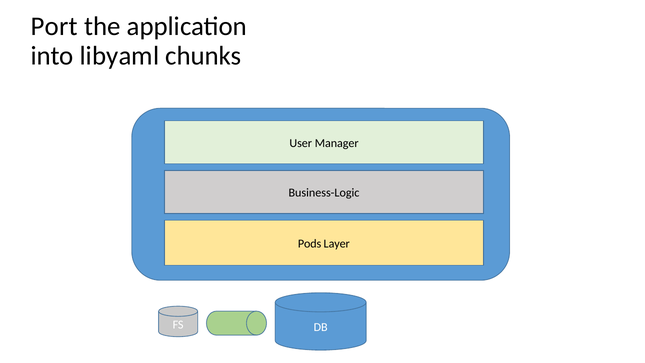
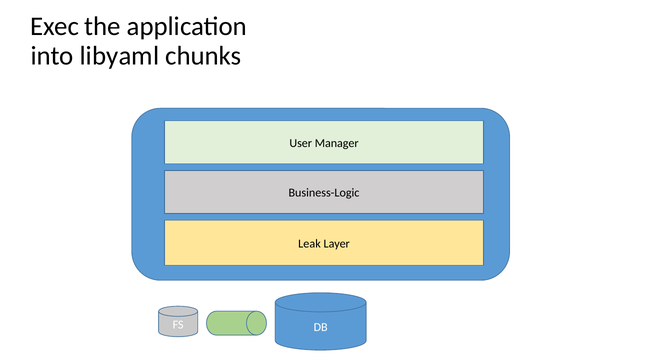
Port: Port -> Exec
Pods: Pods -> Leak
